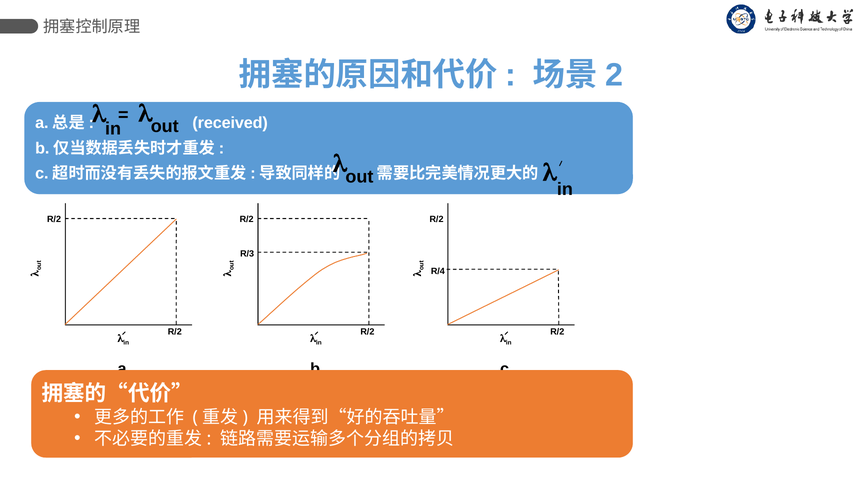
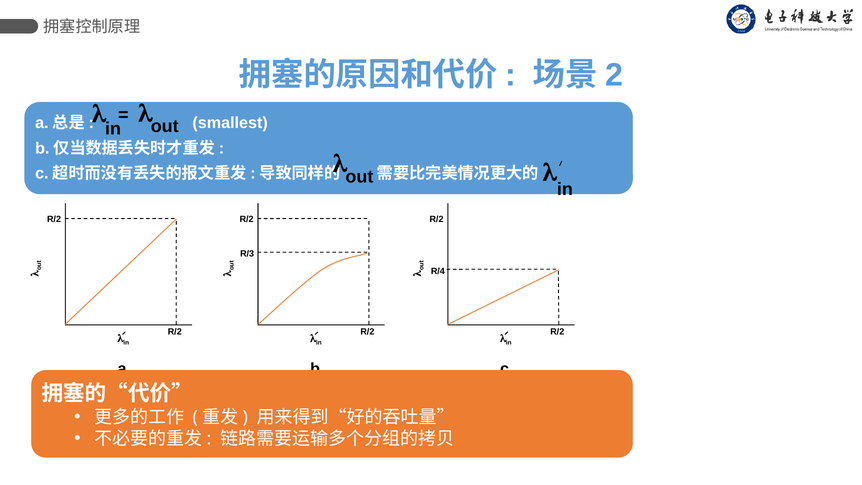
received: received -> smallest
